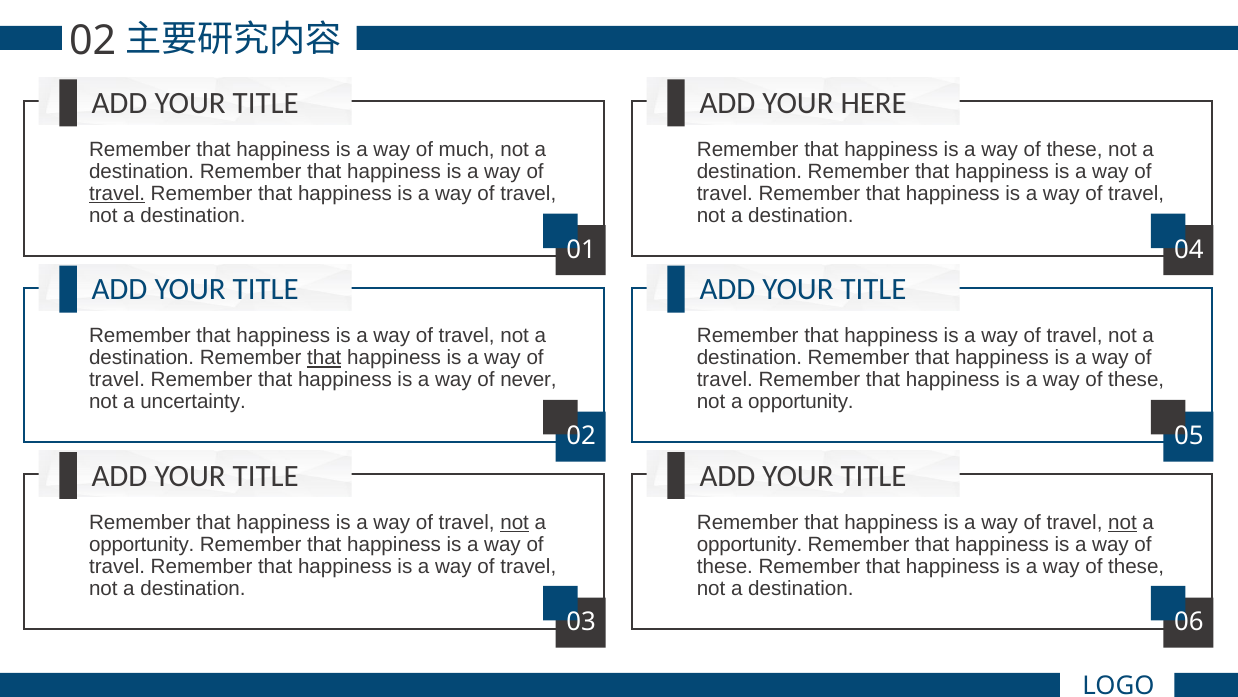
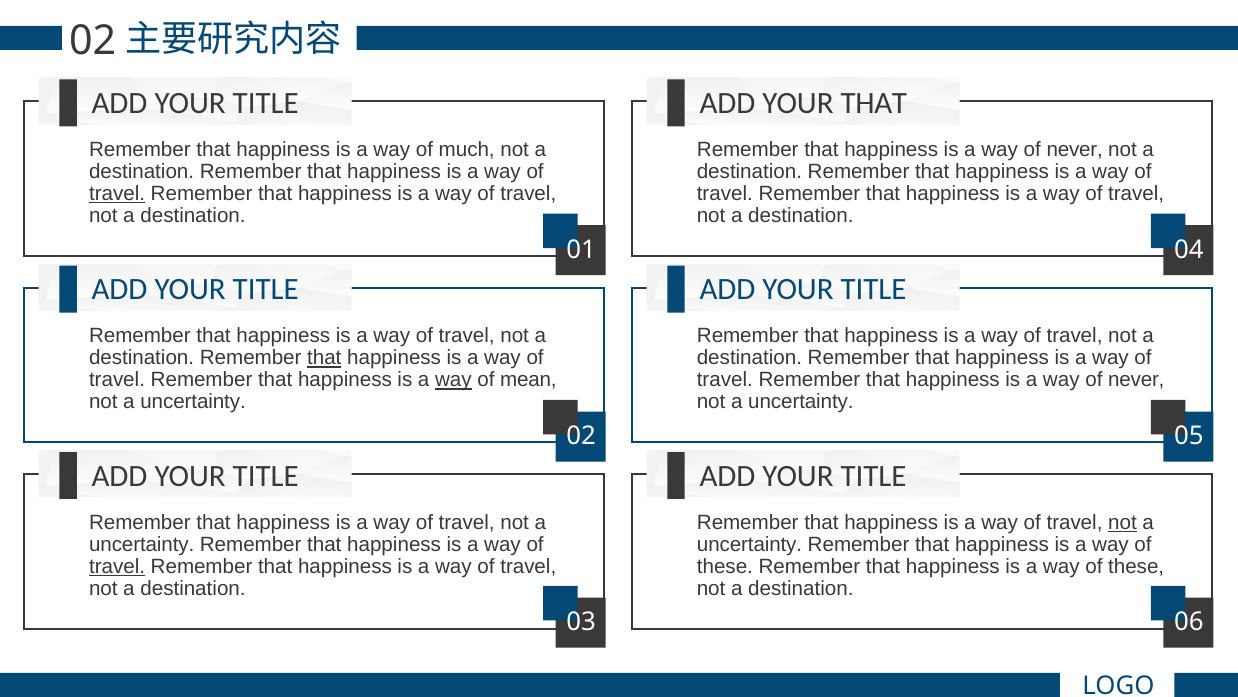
YOUR HERE: HERE -> THAT
these at (1075, 150): these -> never
way at (453, 380) underline: none -> present
never: never -> mean
these at (1136, 380): these -> never
opportunity at (801, 402): opportunity -> uncertainty
not at (515, 522) underline: present -> none
opportunity at (142, 544): opportunity -> uncertainty
opportunity at (750, 544): opportunity -> uncertainty
travel at (117, 566) underline: none -> present
